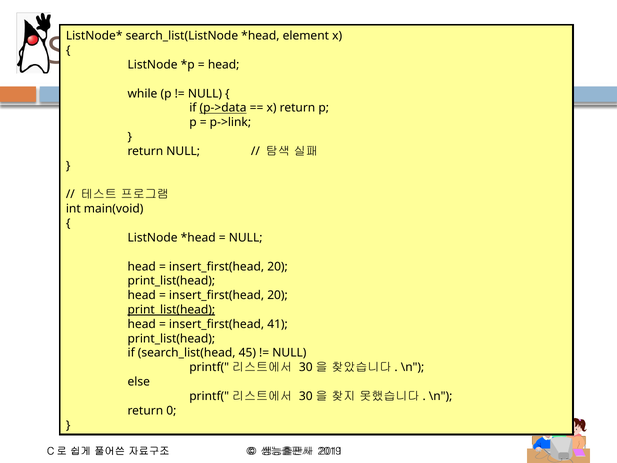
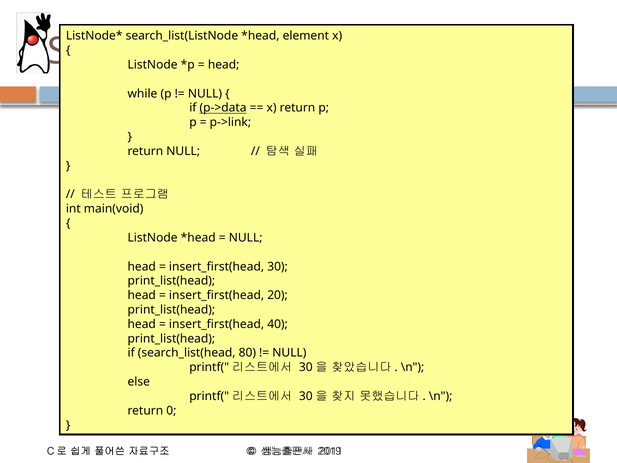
20 at (278, 266): 20 -> 30
print_list(head at (171, 310) underline: present -> none
41: 41 -> 40
45: 45 -> 80
